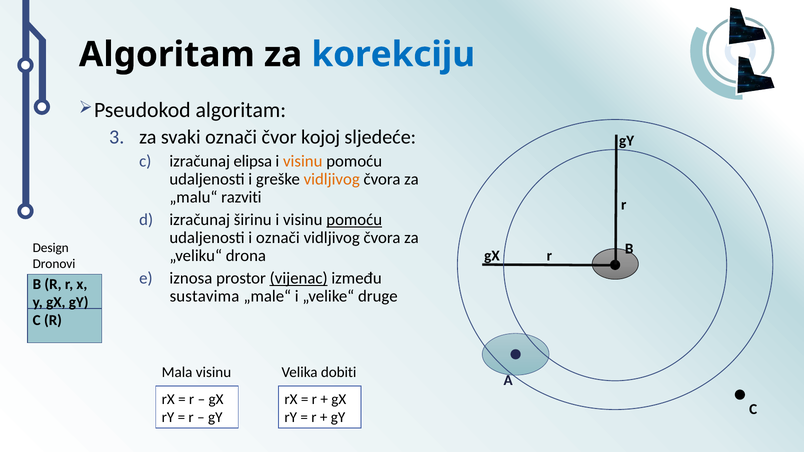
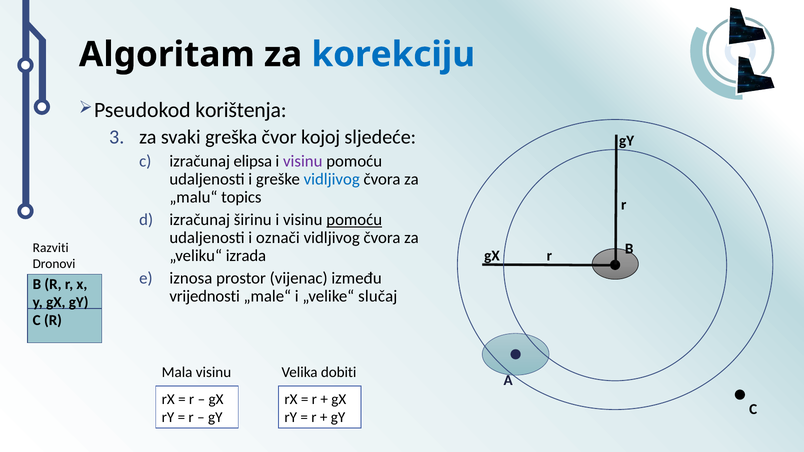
algoritam at (241, 110): algoritam -> korištenja
svaki označi: označi -> greška
visinu at (303, 161) colour: orange -> purple
vidljivog at (332, 179) colour: orange -> blue
razviti: razviti -> topics
Design: Design -> Razviti
drona: drona -> izrada
vijenac underline: present -> none
sustavima: sustavima -> vrijednosti
druge: druge -> slučaj
